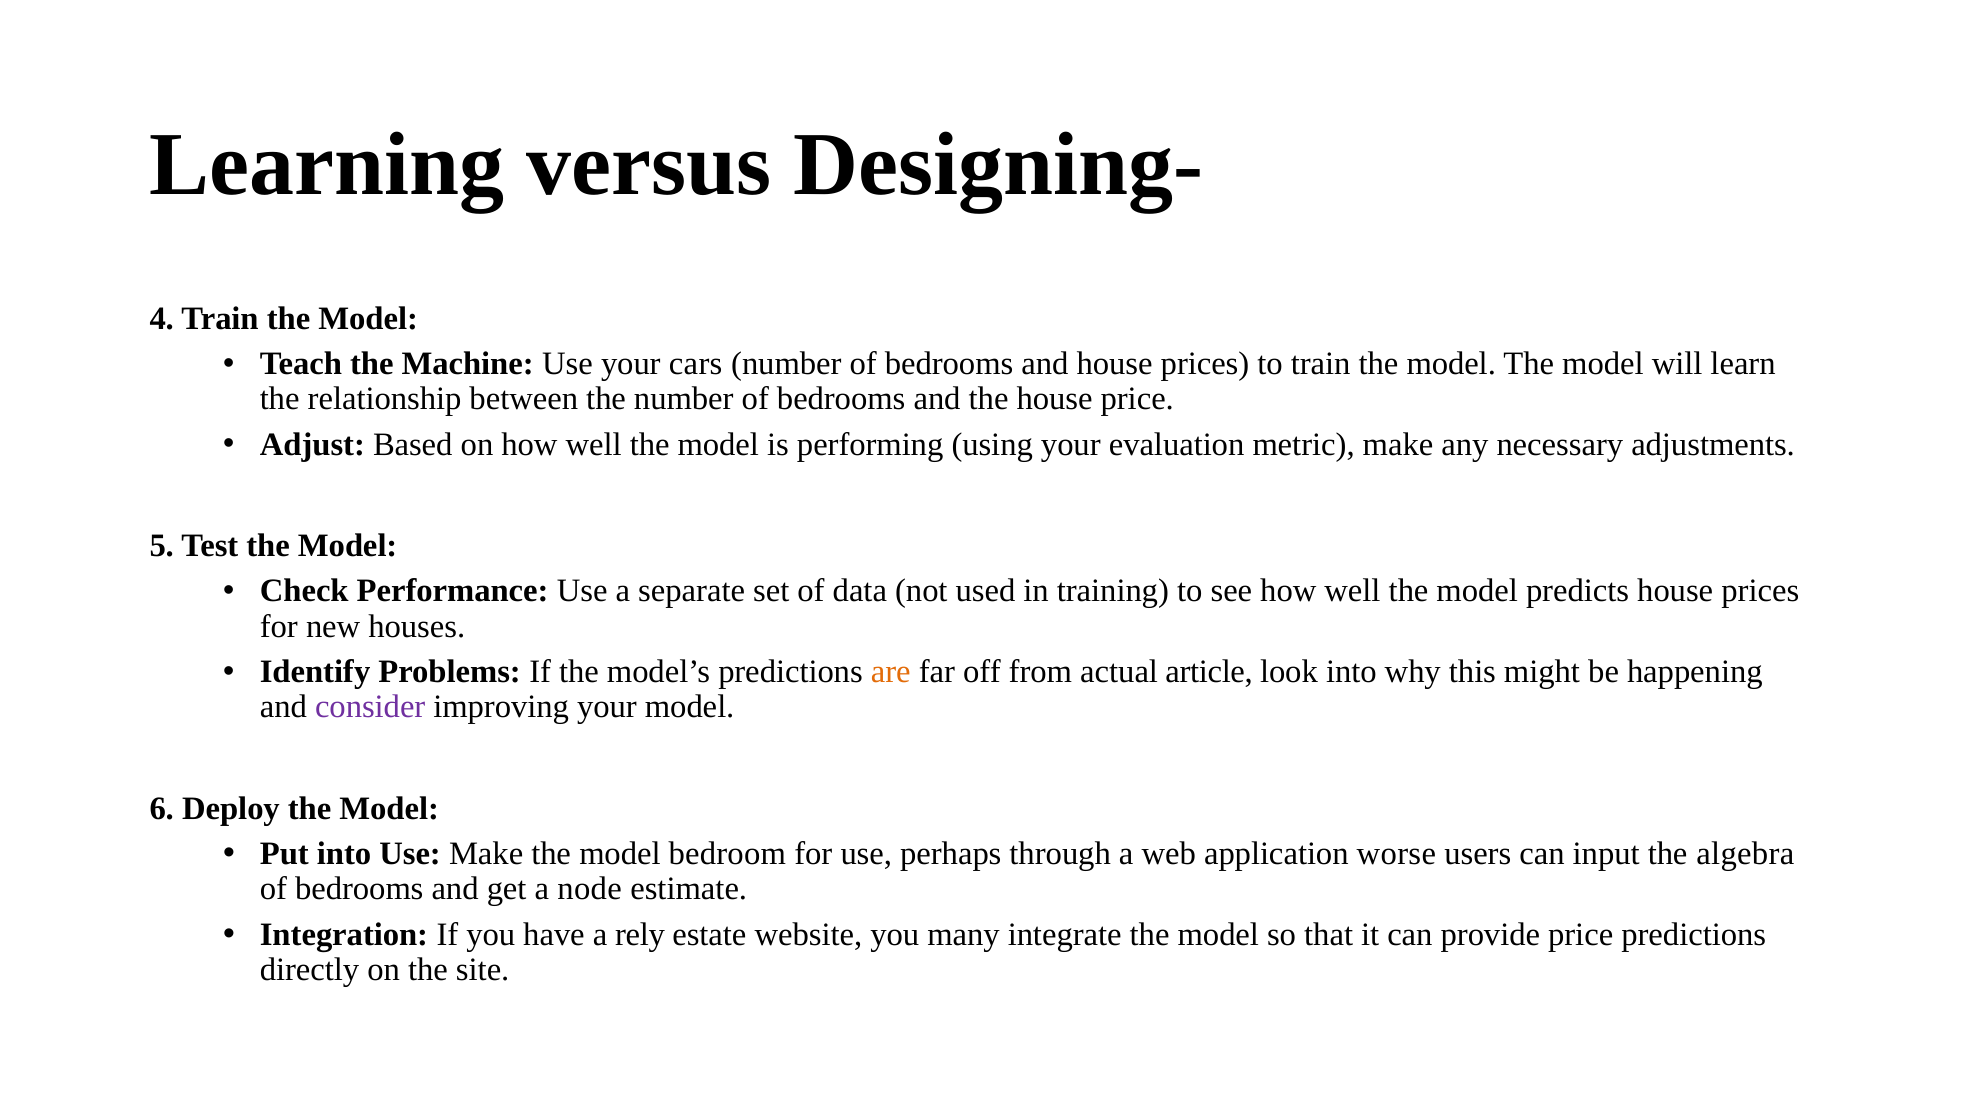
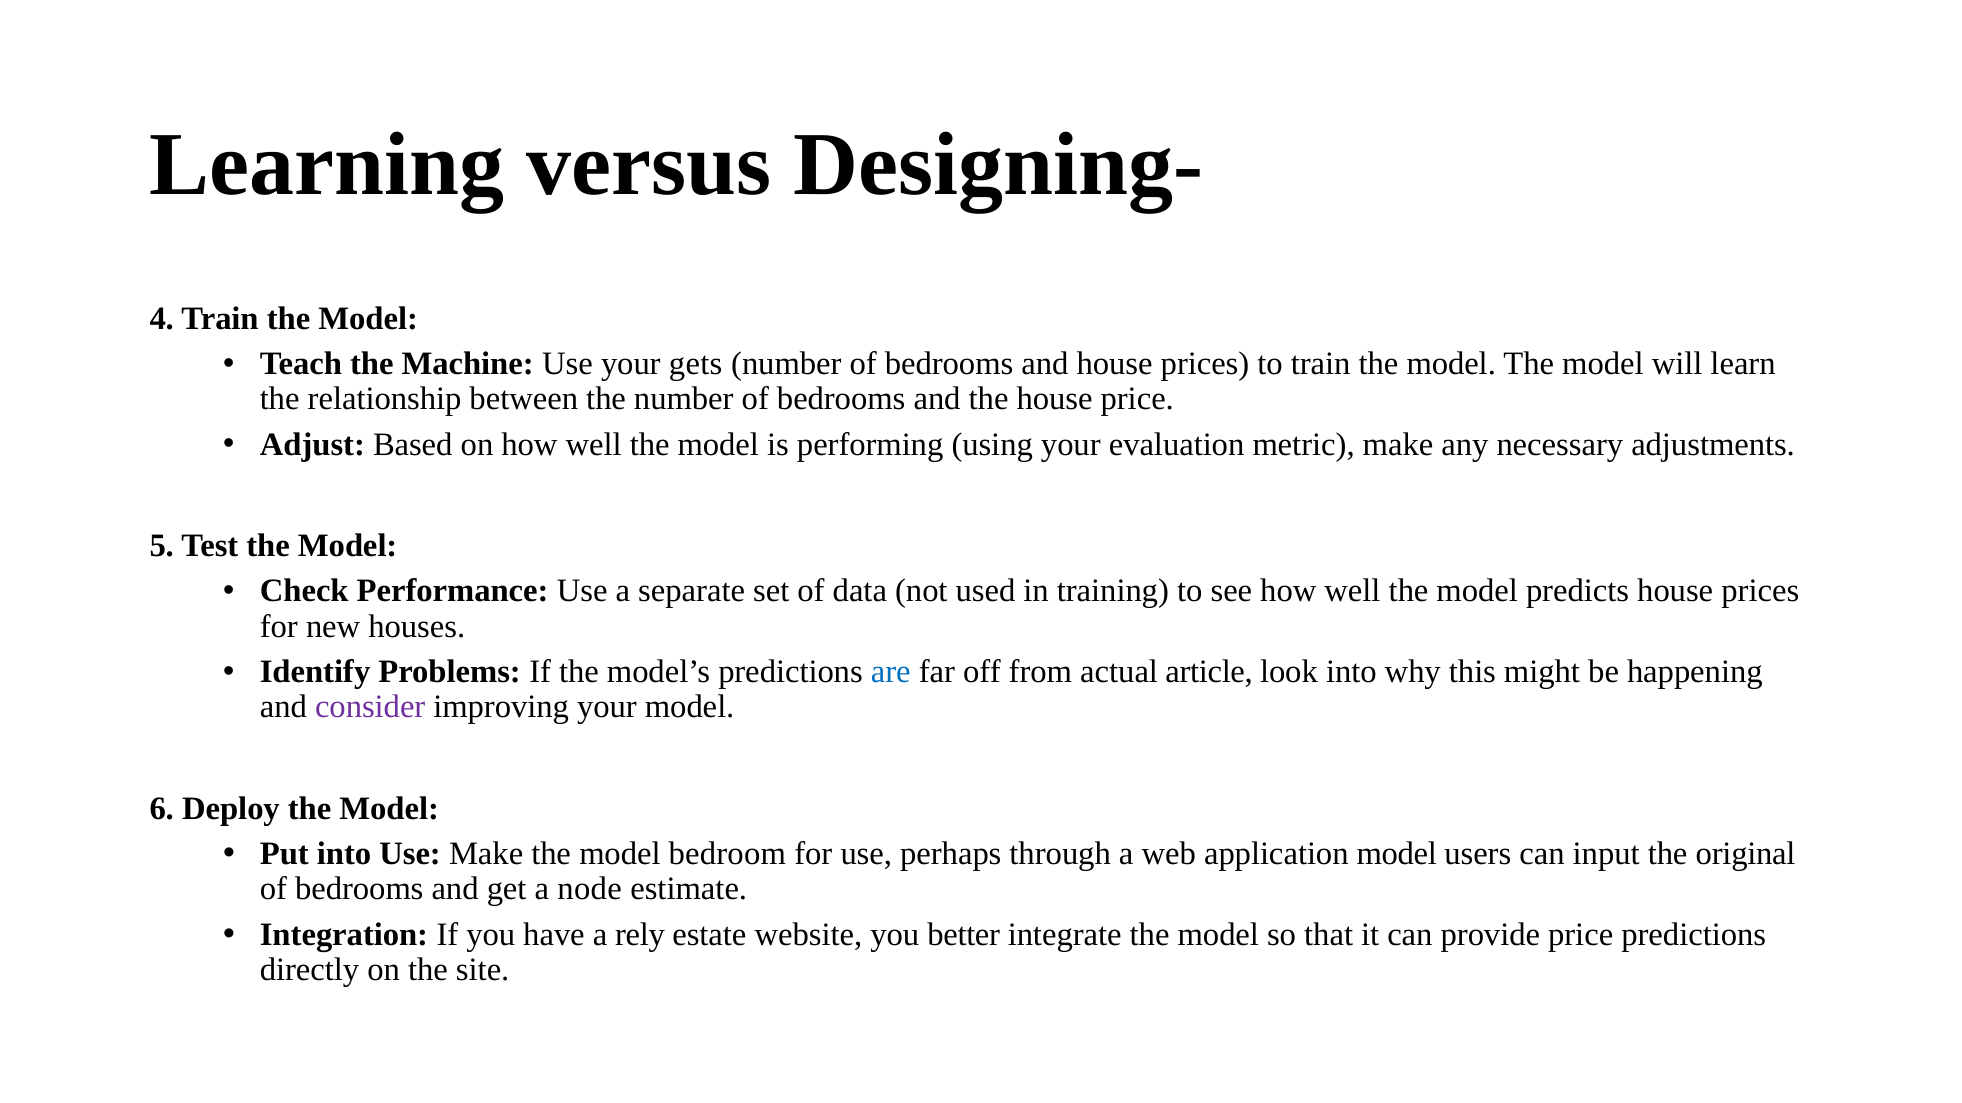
cars: cars -> gets
are colour: orange -> blue
application worse: worse -> model
algebra: algebra -> original
many: many -> better
